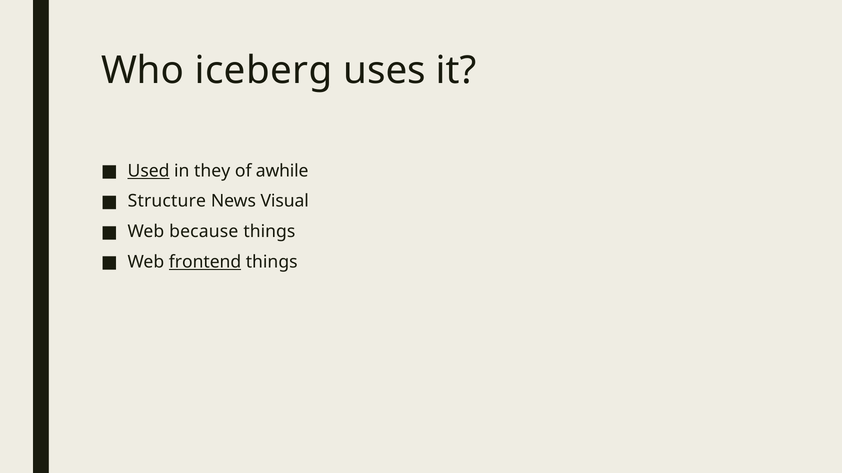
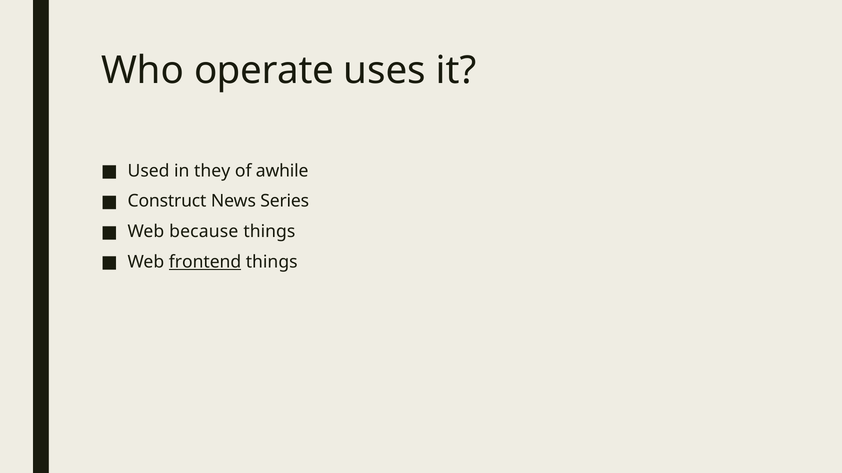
iceberg: iceberg -> operate
Used underline: present -> none
Structure: Structure -> Construct
Visual: Visual -> Series
